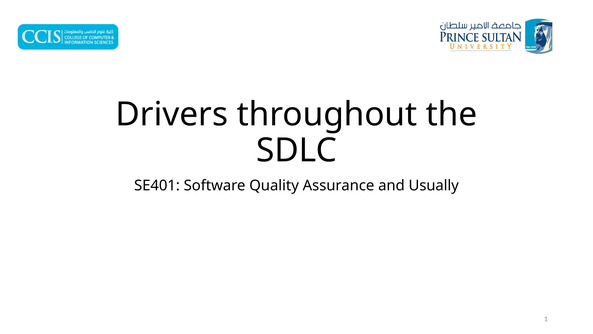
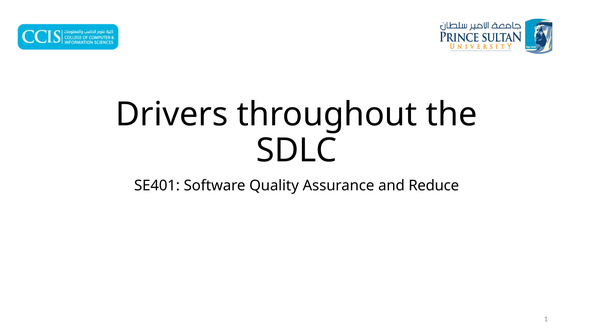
Usually: Usually -> Reduce
